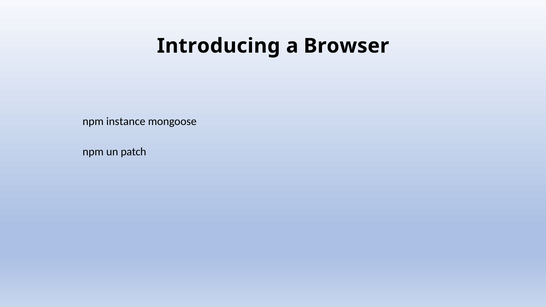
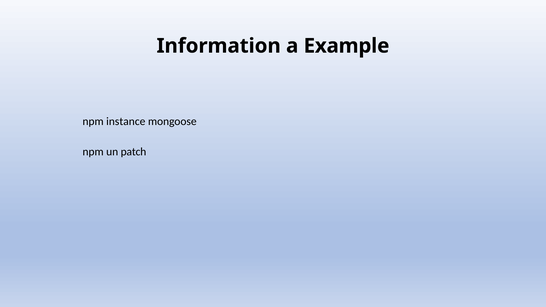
Introducing: Introducing -> Information
Browser: Browser -> Example
